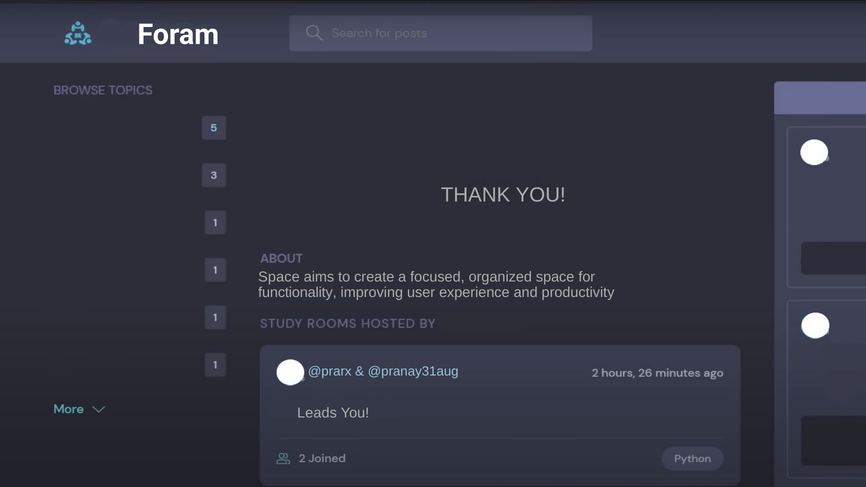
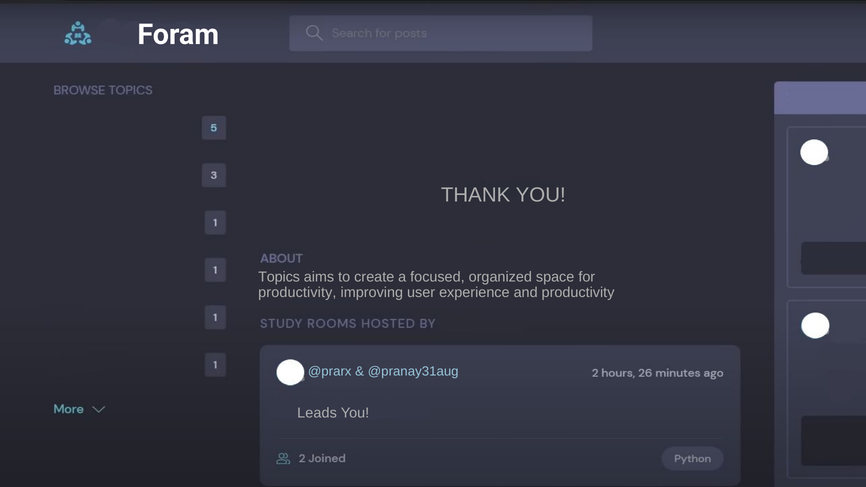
Space at (279, 277): Space -> Topics
functionality at (297, 292): functionality -> productivity
